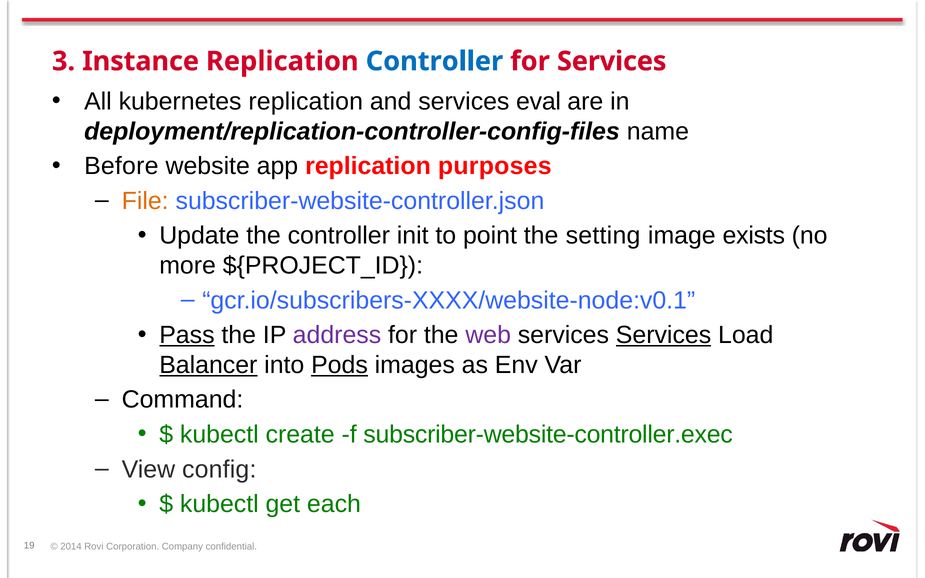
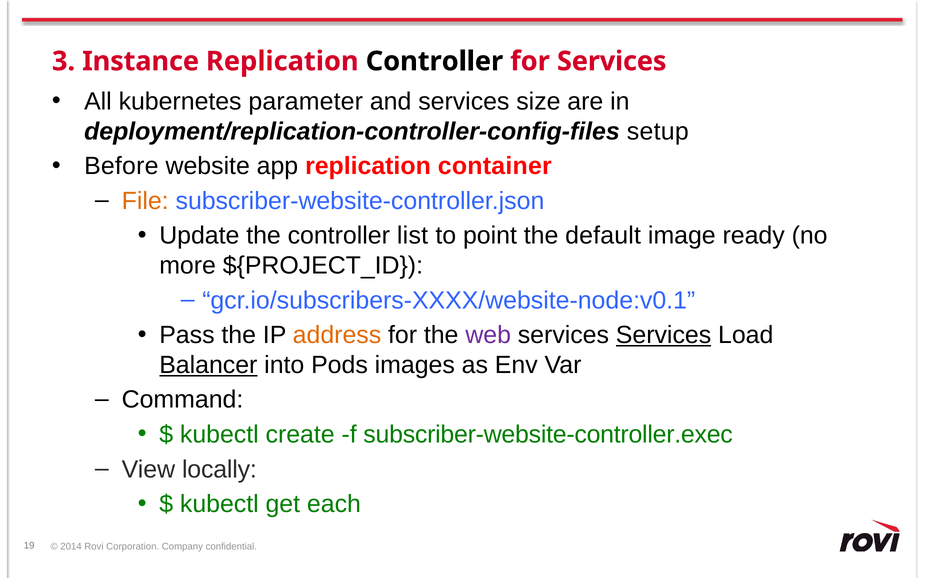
Controller at (434, 61) colour: blue -> black
kubernetes replication: replication -> parameter
eval: eval -> size
name: name -> setup
purposes: purposes -> container
init: init -> list
setting: setting -> default
exists: exists -> ready
Pass underline: present -> none
address colour: purple -> orange
Pods underline: present -> none
config: config -> locally
